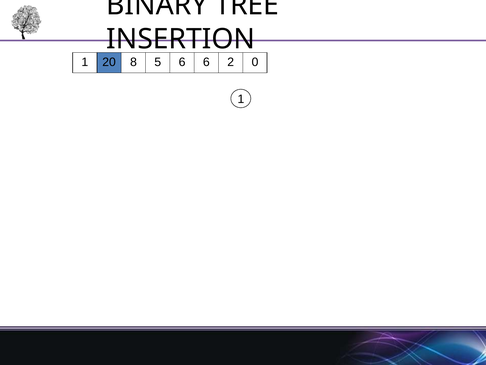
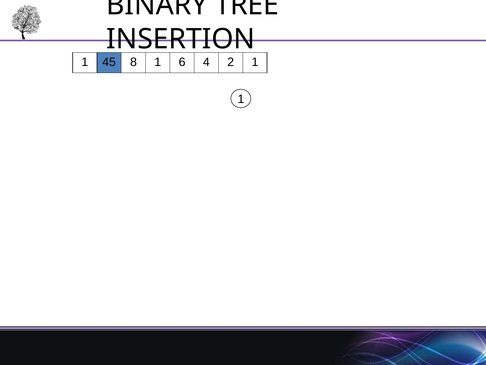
20: 20 -> 45
8 5: 5 -> 1
6 6: 6 -> 4
2 0: 0 -> 1
